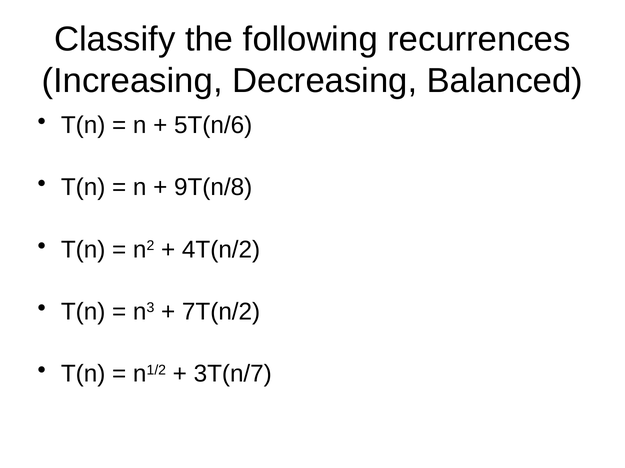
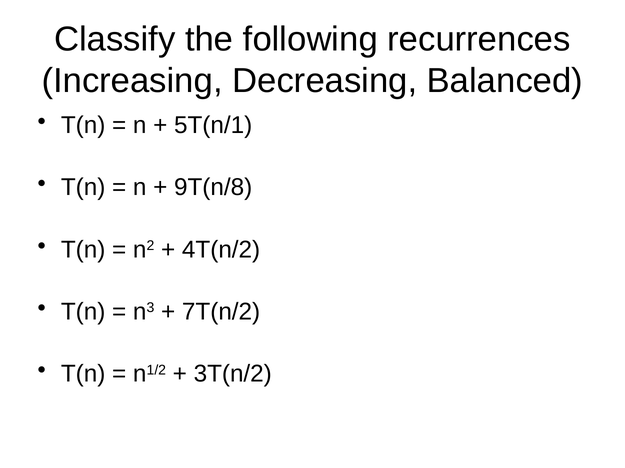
5T(n/6: 5T(n/6 -> 5T(n/1
3T(n/7: 3T(n/7 -> 3T(n/2
